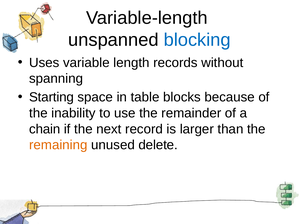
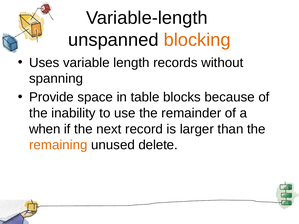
blocking colour: blue -> orange
Starting: Starting -> Provide
chain: chain -> when
